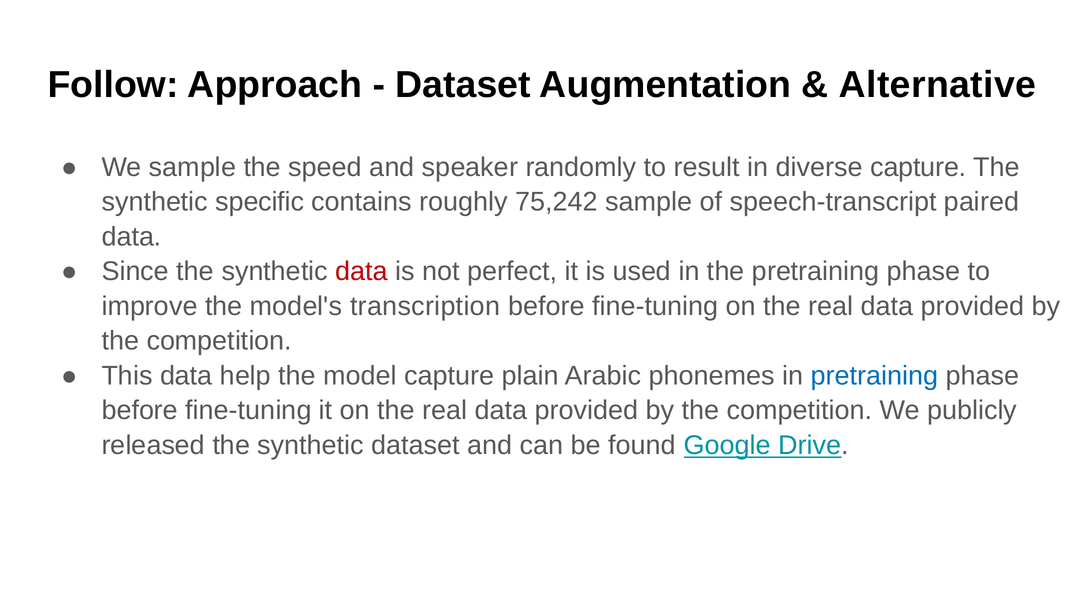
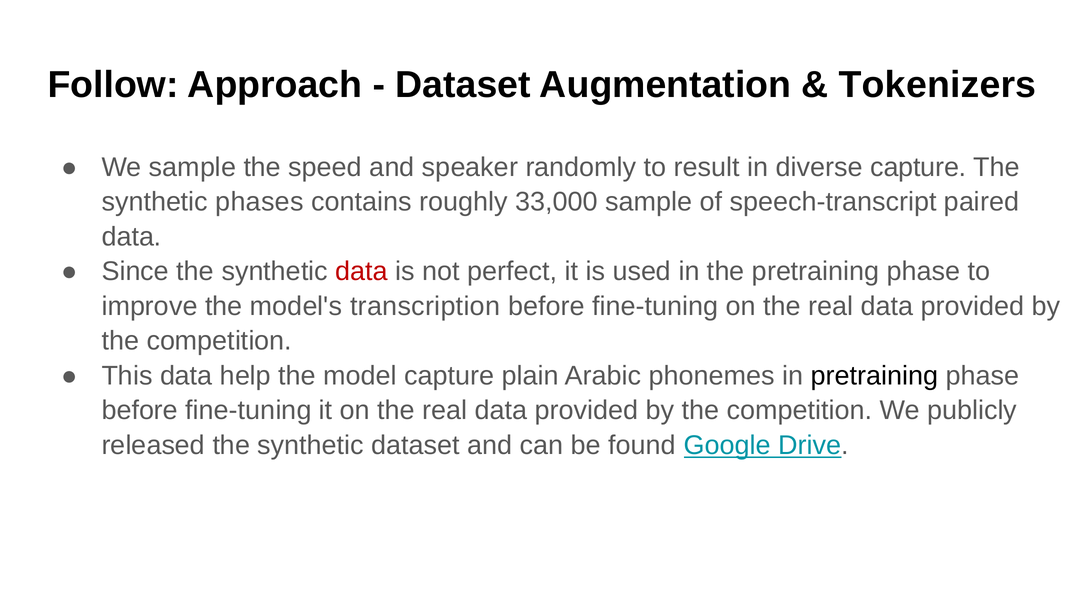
Alternative: Alternative -> Tokenizers
specific: specific -> phases
75,242: 75,242 -> 33,000
pretraining at (874, 375) colour: blue -> black
